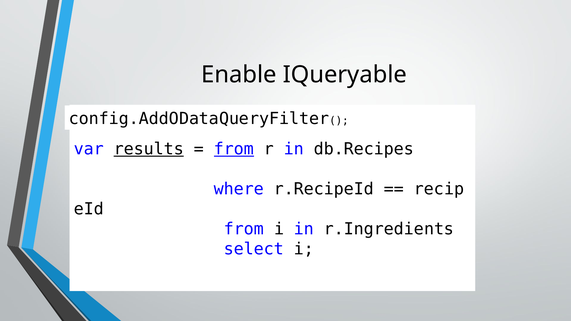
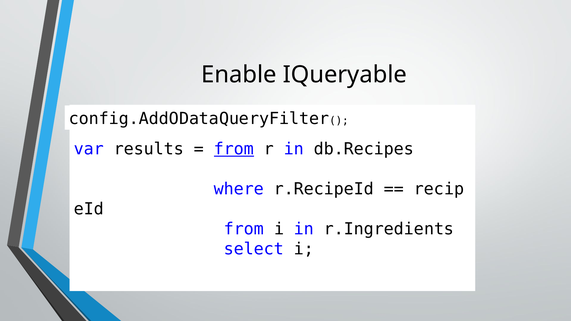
results underline: present -> none
